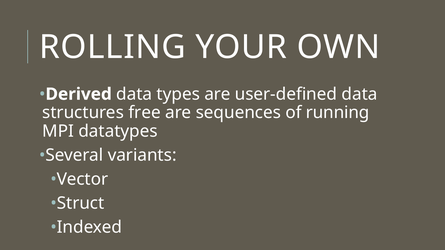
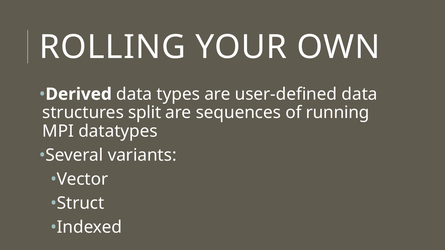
free: free -> split
